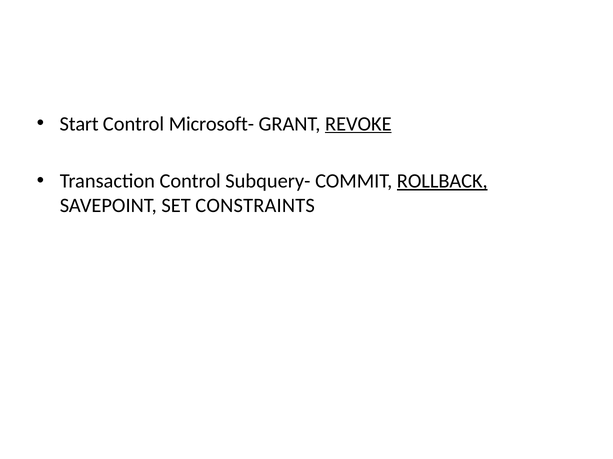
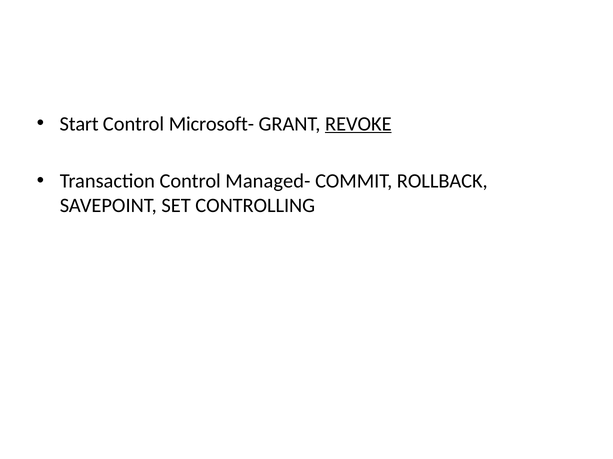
Subquery-: Subquery- -> Managed-
ROLLBACK underline: present -> none
CONSTRAINTS: CONSTRAINTS -> CONTROLLING
